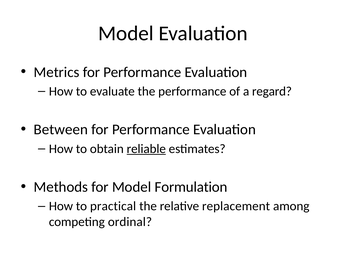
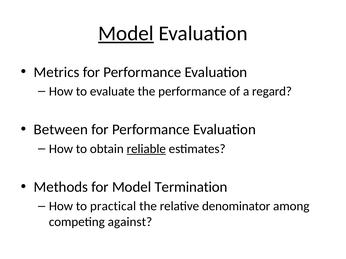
Model at (126, 33) underline: none -> present
Formulation: Formulation -> Termination
replacement: replacement -> denominator
ordinal: ordinal -> against
